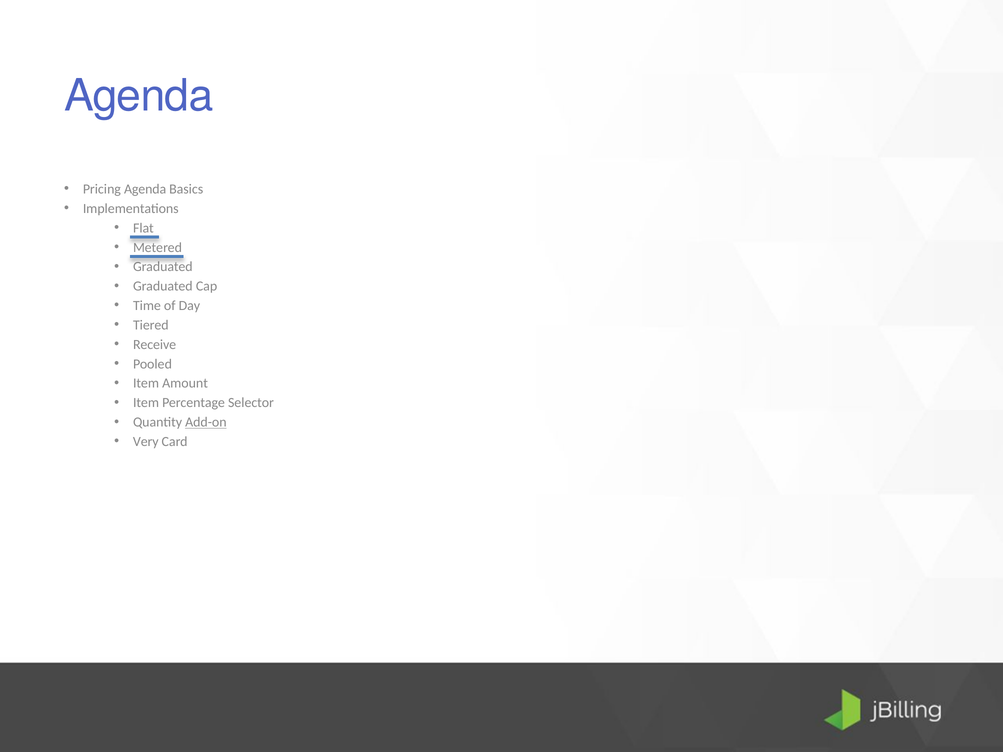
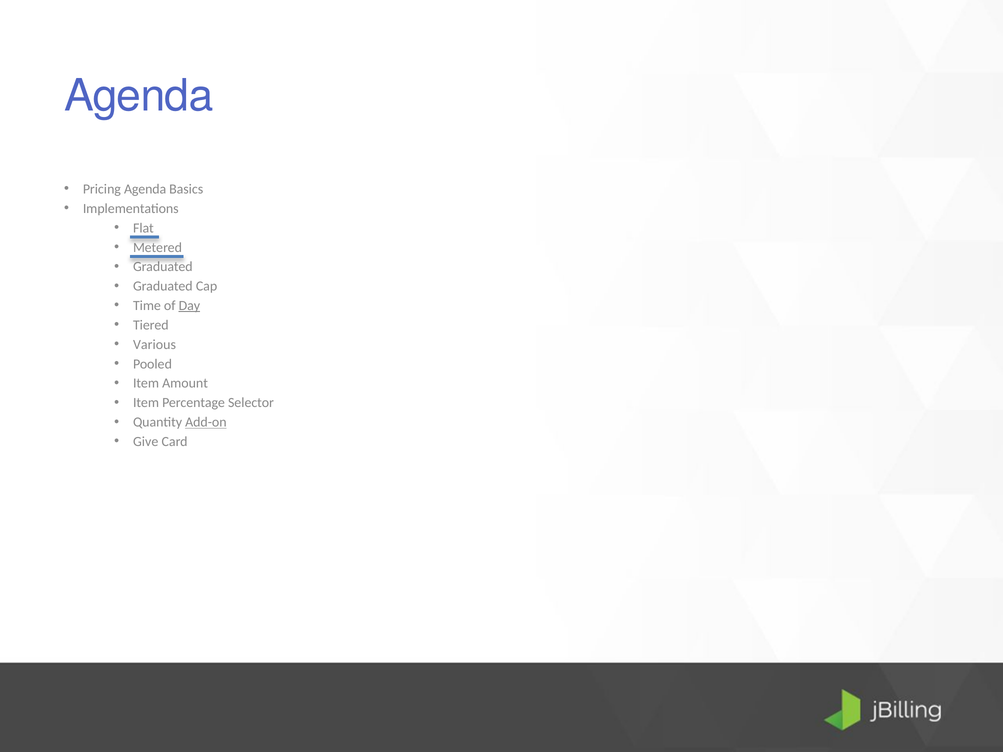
Day underline: none -> present
Receive: Receive -> Various
Very: Very -> Give
